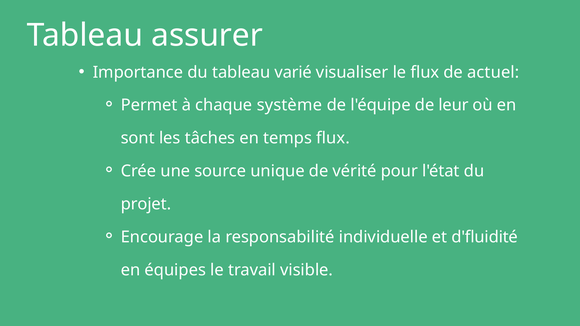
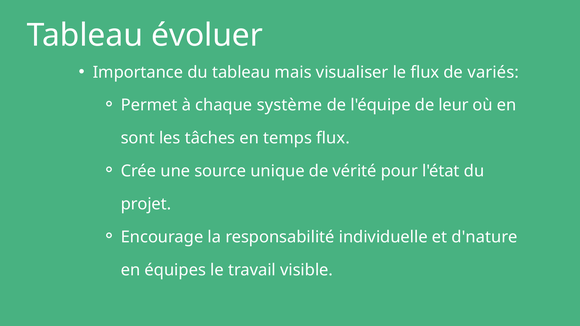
assurer: assurer -> évoluer
varié: varié -> mais
actuel: actuel -> variés
d'fluidité: d'fluidité -> d'nature
